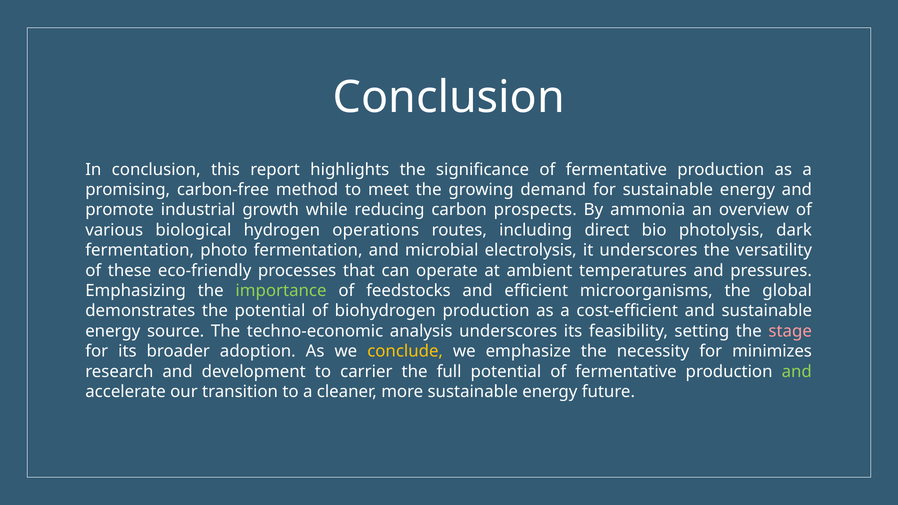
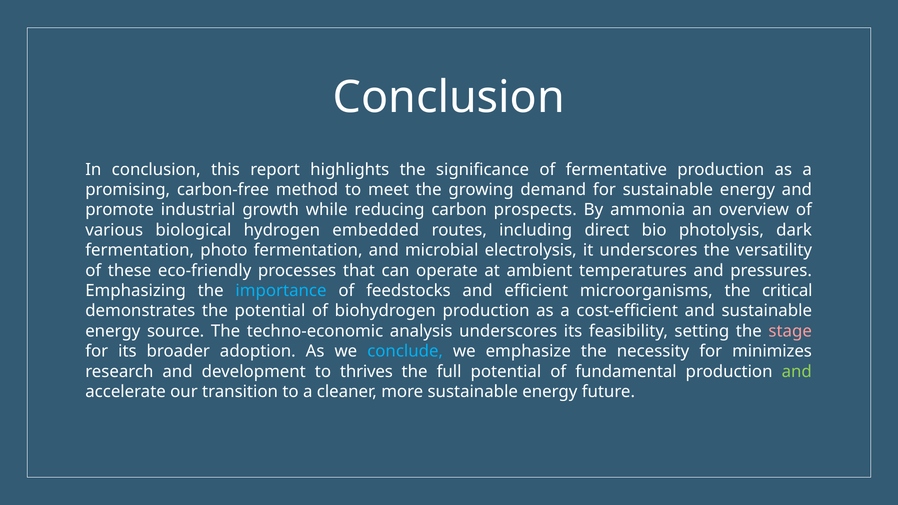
operations: operations -> embedded
importance colour: light green -> light blue
global: global -> critical
conclude colour: yellow -> light blue
carrier: carrier -> thrives
potential of fermentative: fermentative -> fundamental
